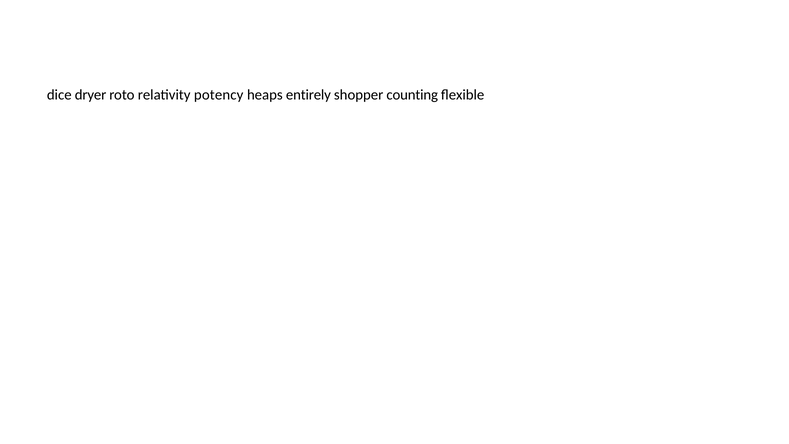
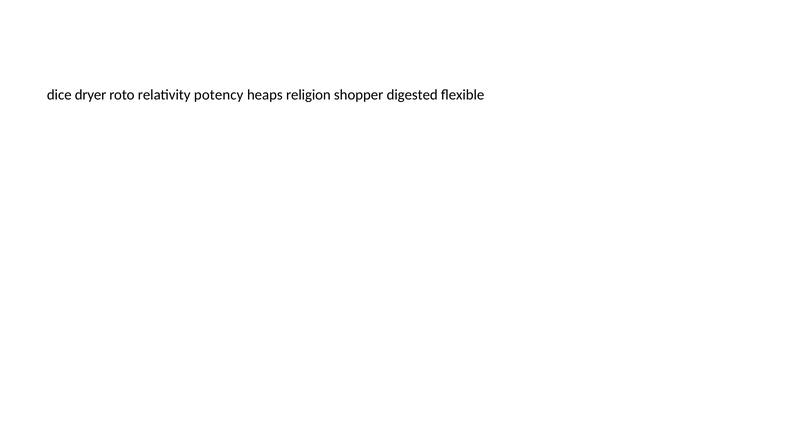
entirely: entirely -> religion
counting: counting -> digested
